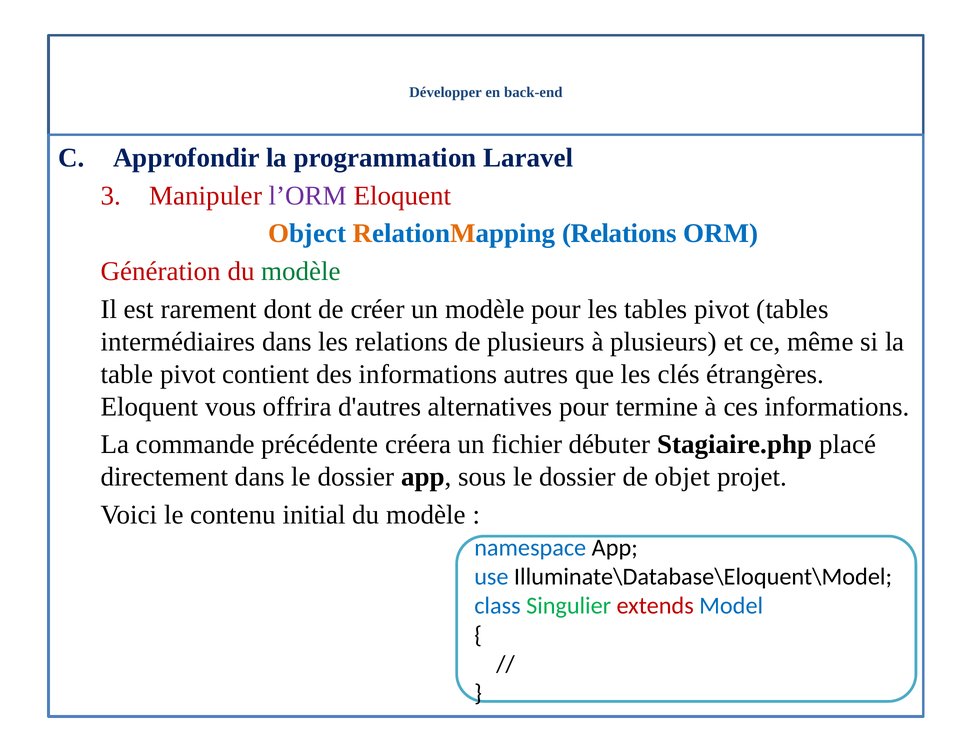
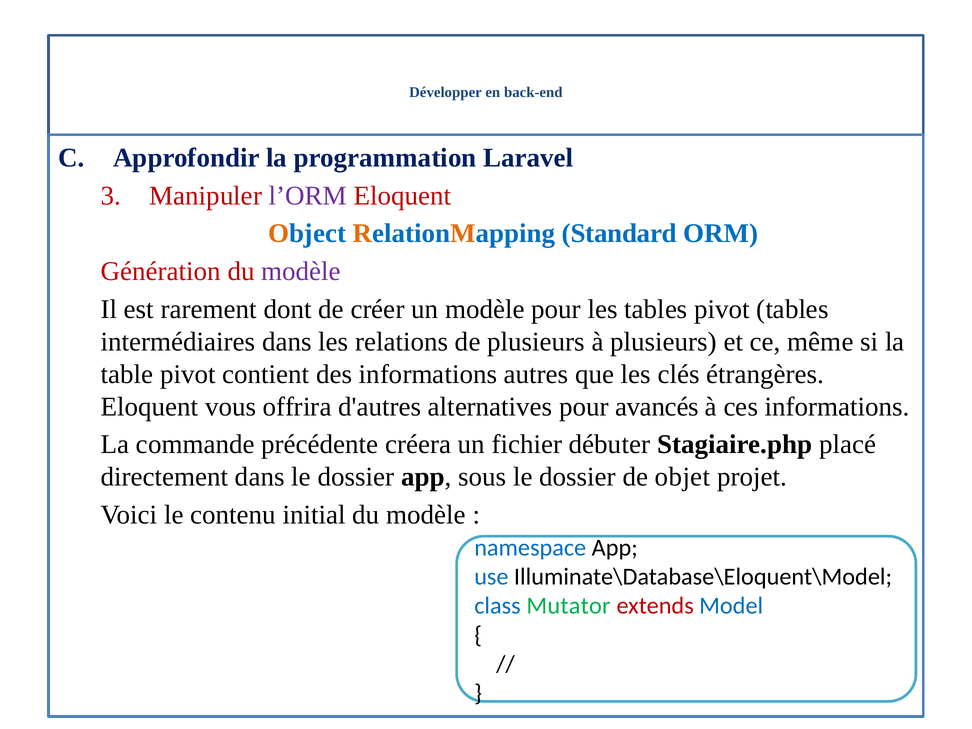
RelationMapping Relations: Relations -> Standard
modèle at (301, 271) colour: green -> purple
termine: termine -> avancés
Singulier: Singulier -> Mutator
